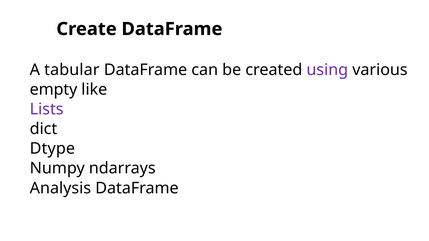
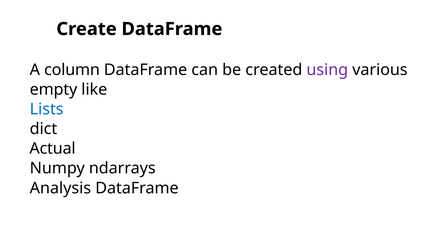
tabular: tabular -> column
Lists colour: purple -> blue
Dtype: Dtype -> Actual
